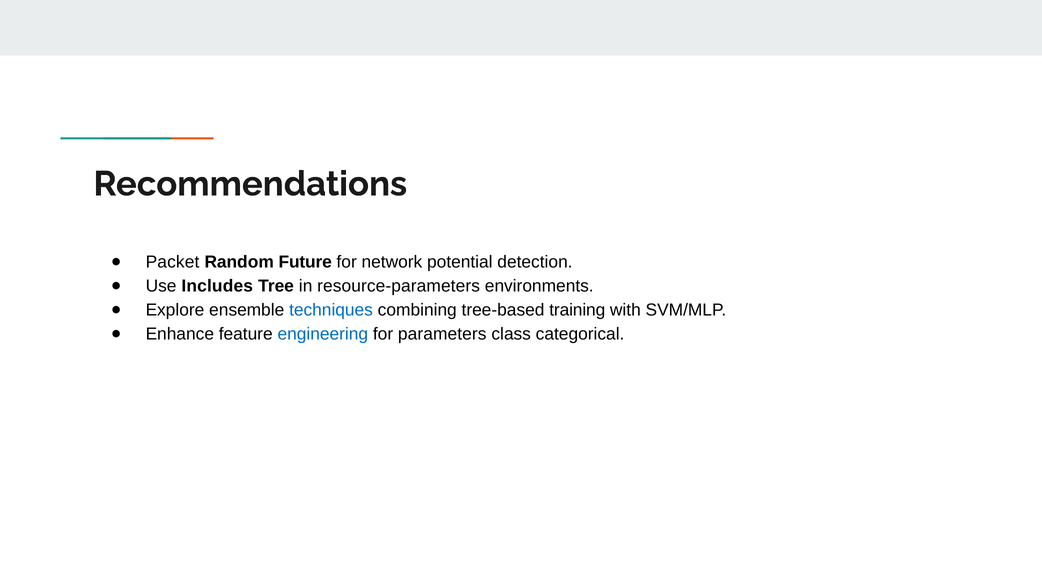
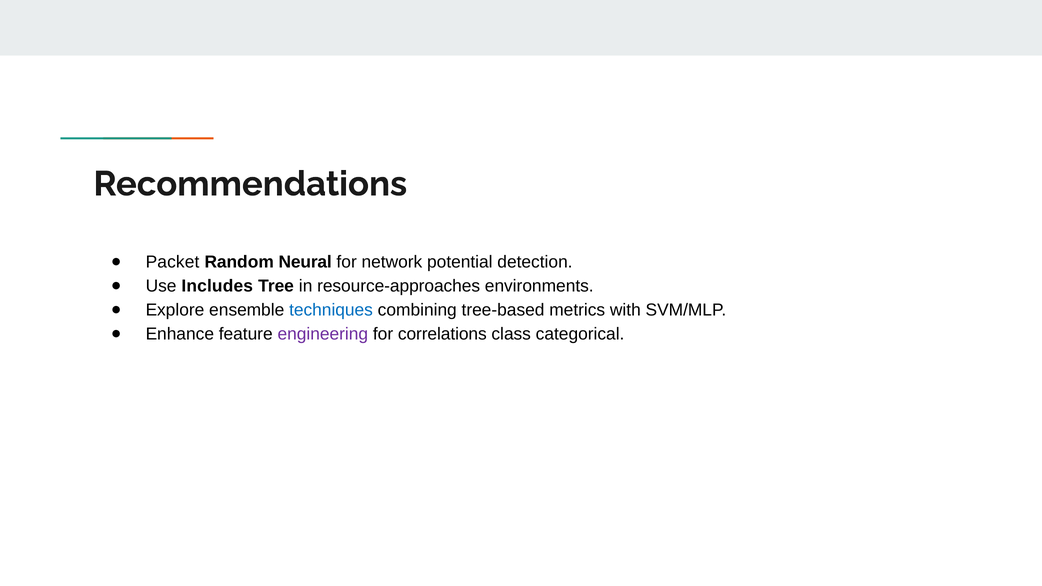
Future: Future -> Neural
resource-parameters: resource-parameters -> resource-approaches
training: training -> metrics
engineering colour: blue -> purple
parameters: parameters -> correlations
